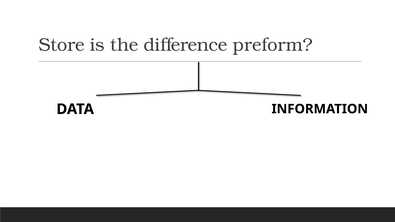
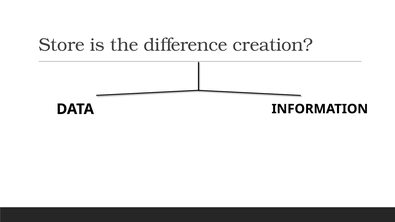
preform: preform -> creation
